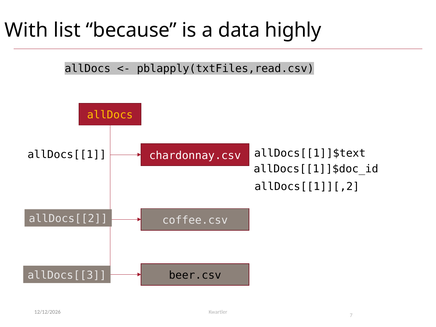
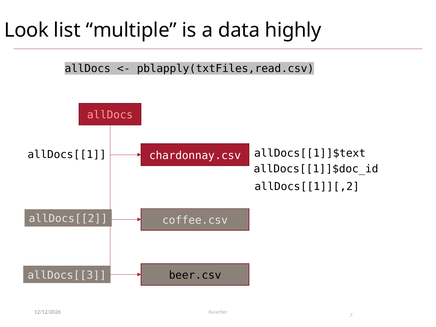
With: With -> Look
because: because -> multiple
allDocs at (110, 115) colour: yellow -> pink
